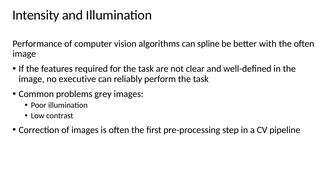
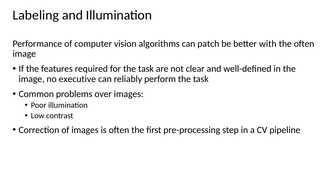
Intensity: Intensity -> Labeling
spline: spline -> patch
grey: grey -> over
